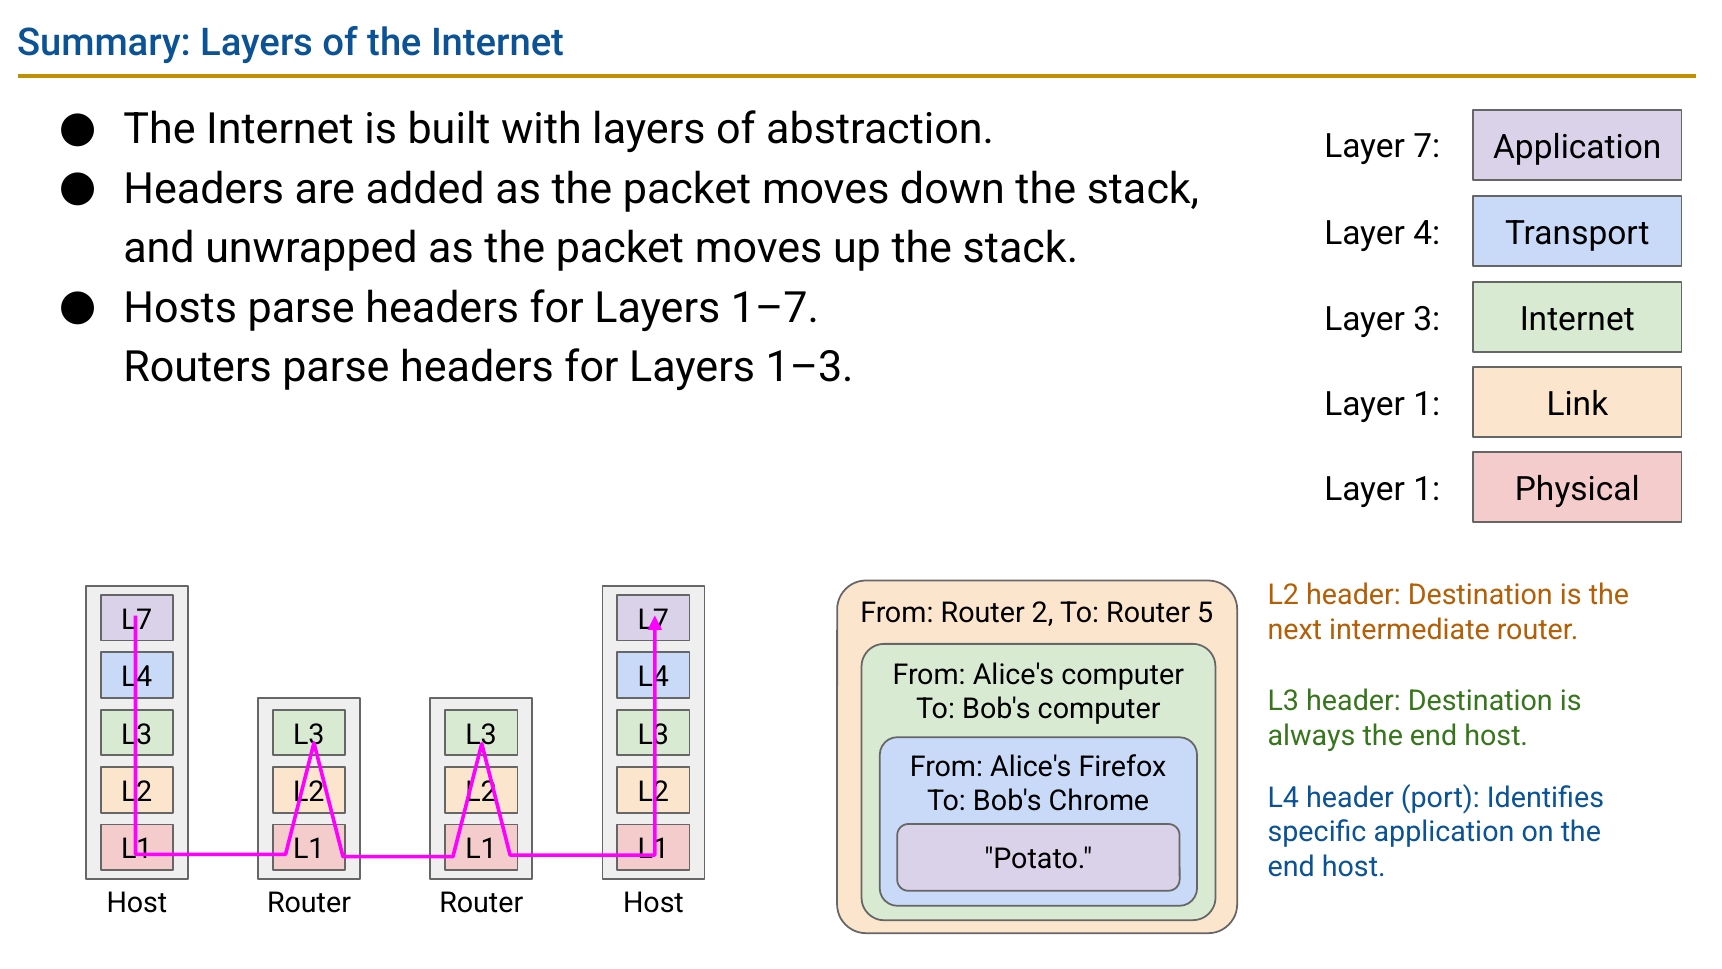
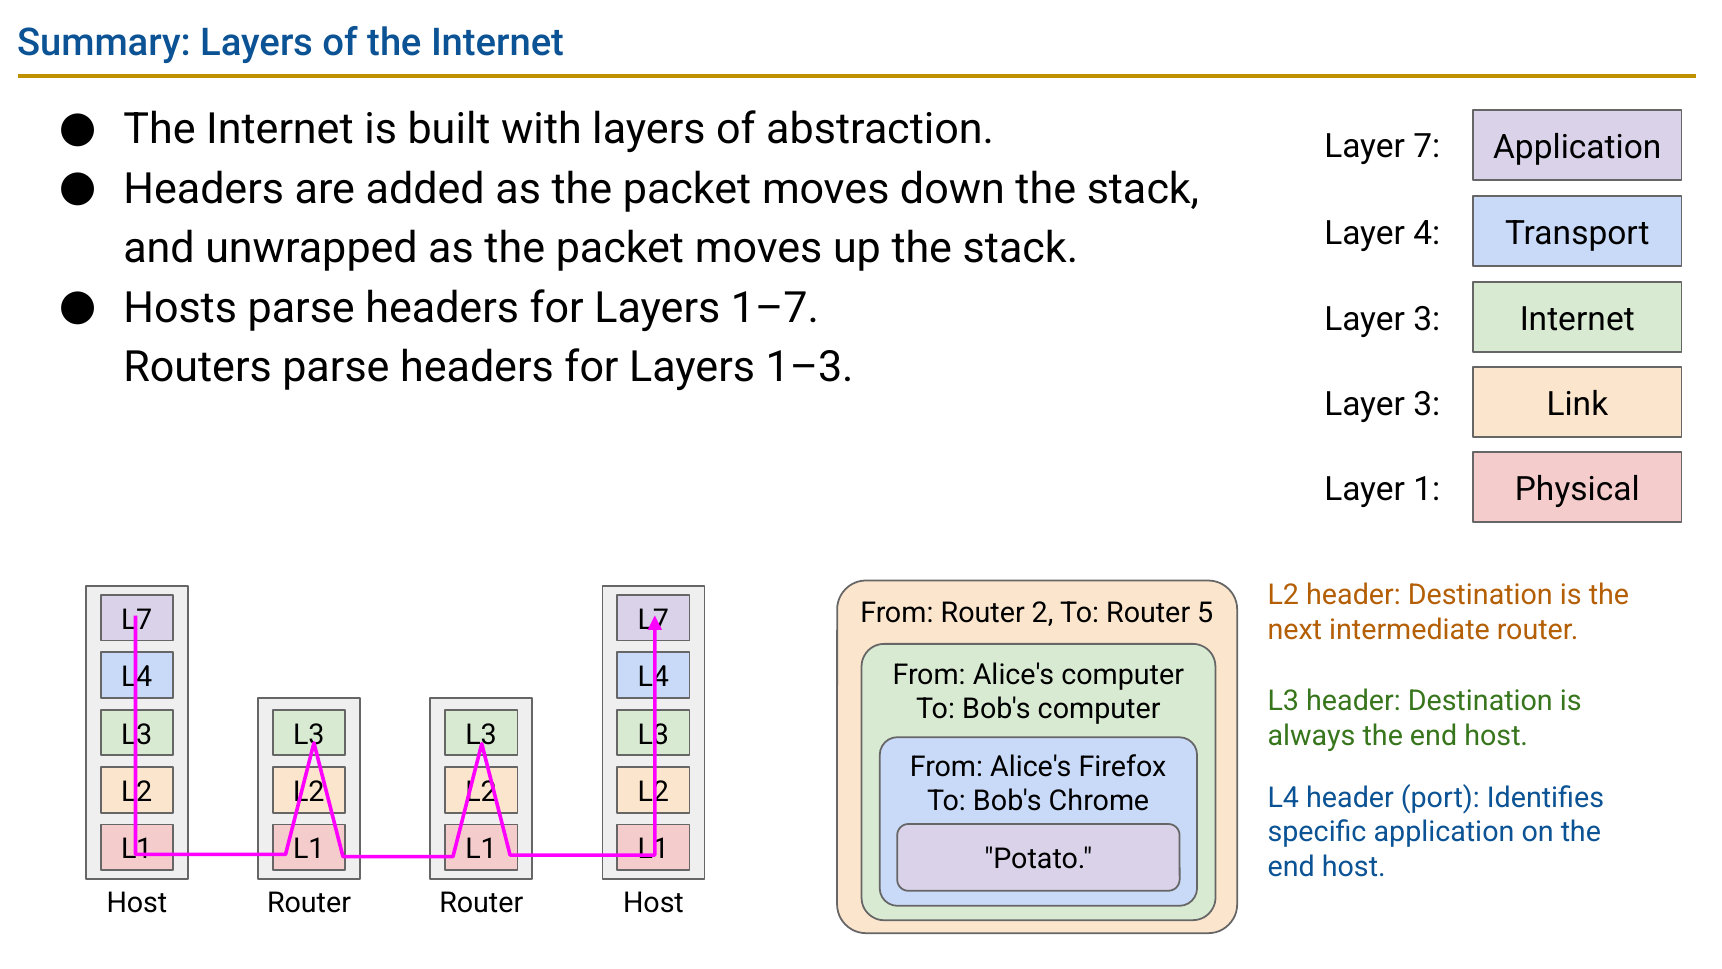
1 at (1427, 404): 1 -> 3
